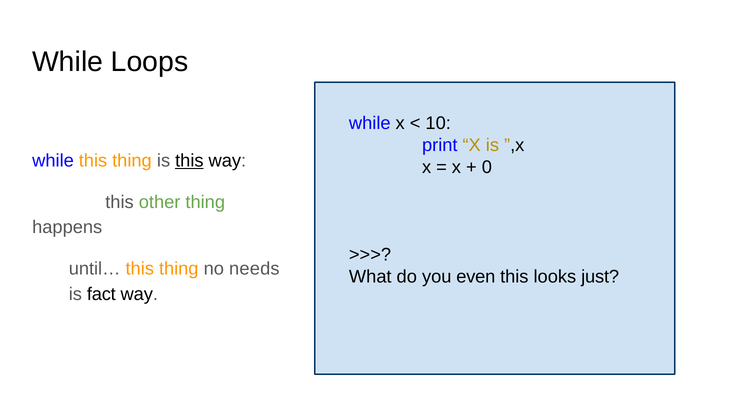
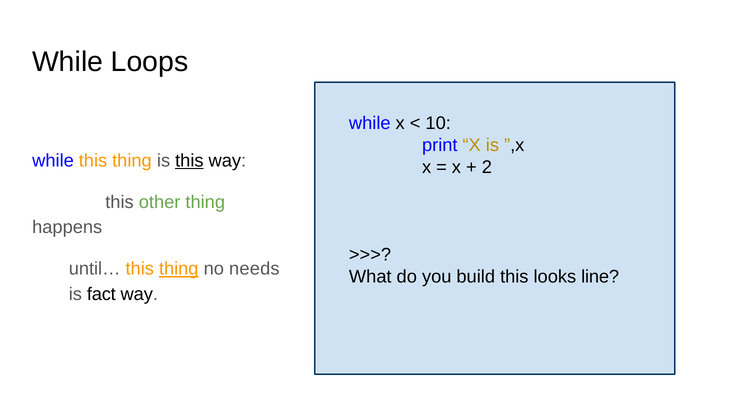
0: 0 -> 2
thing at (179, 269) underline: none -> present
even: even -> build
just: just -> line
